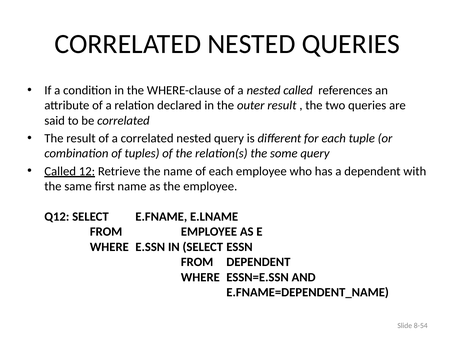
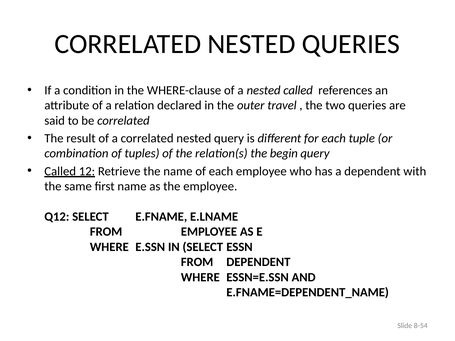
outer result: result -> travel
some: some -> begin
